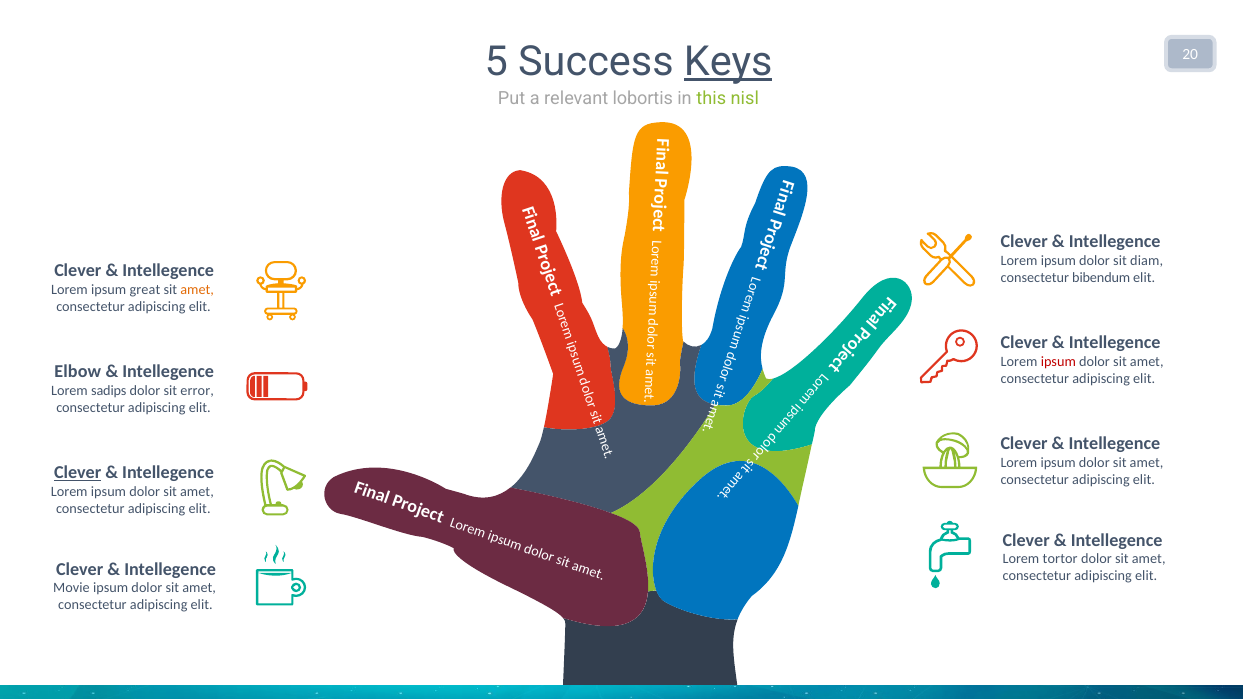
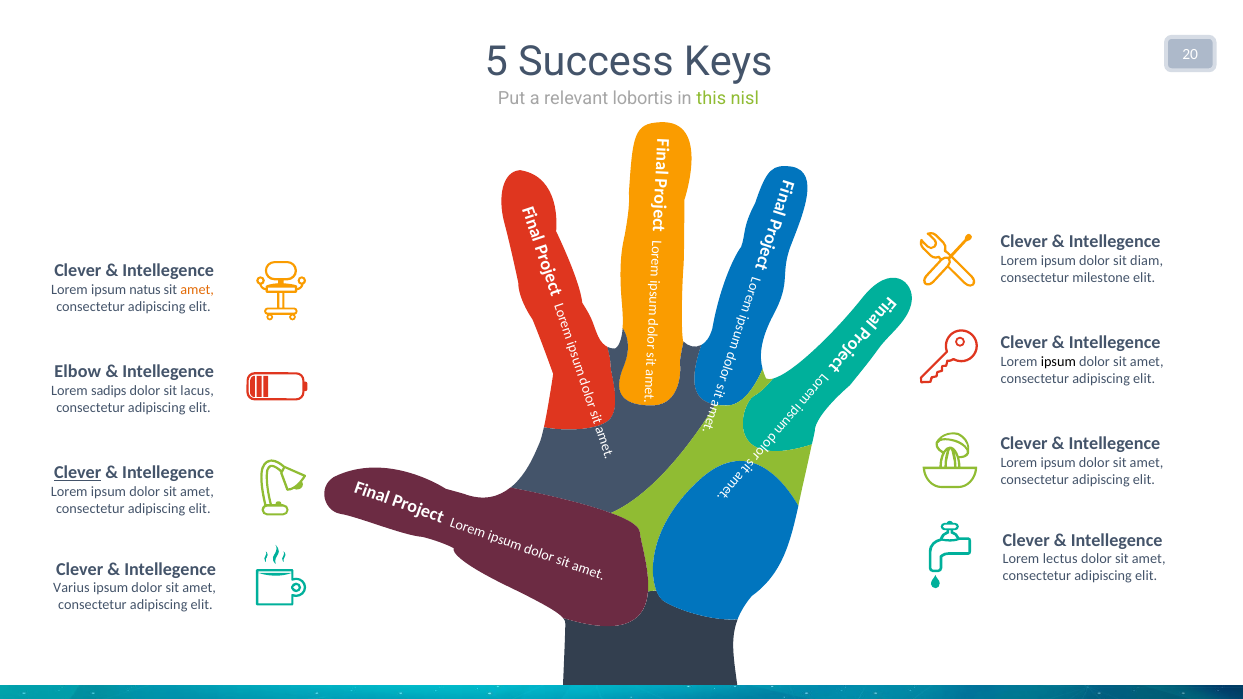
Keys underline: present -> none
bibendum: bibendum -> milestone
great: great -> natus
ipsum at (1058, 362) colour: red -> black
error: error -> lacus
tortor: tortor -> lectus
Movie: Movie -> Varius
